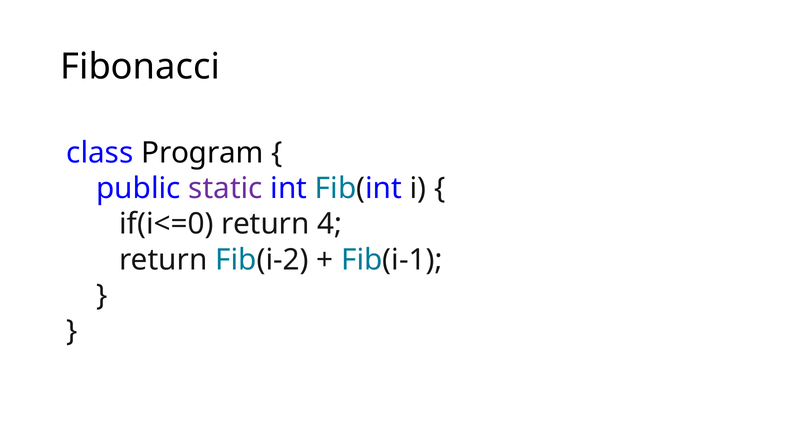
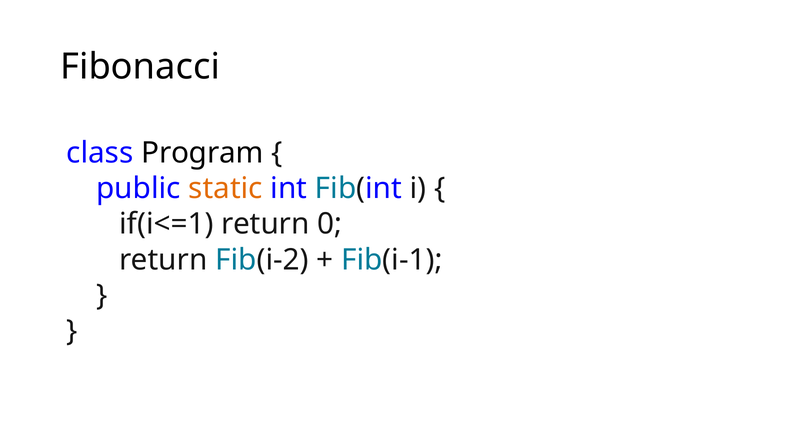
static colour: purple -> orange
if(i<=0: if(i<=0 -> if(i<=1
4: 4 -> 0
